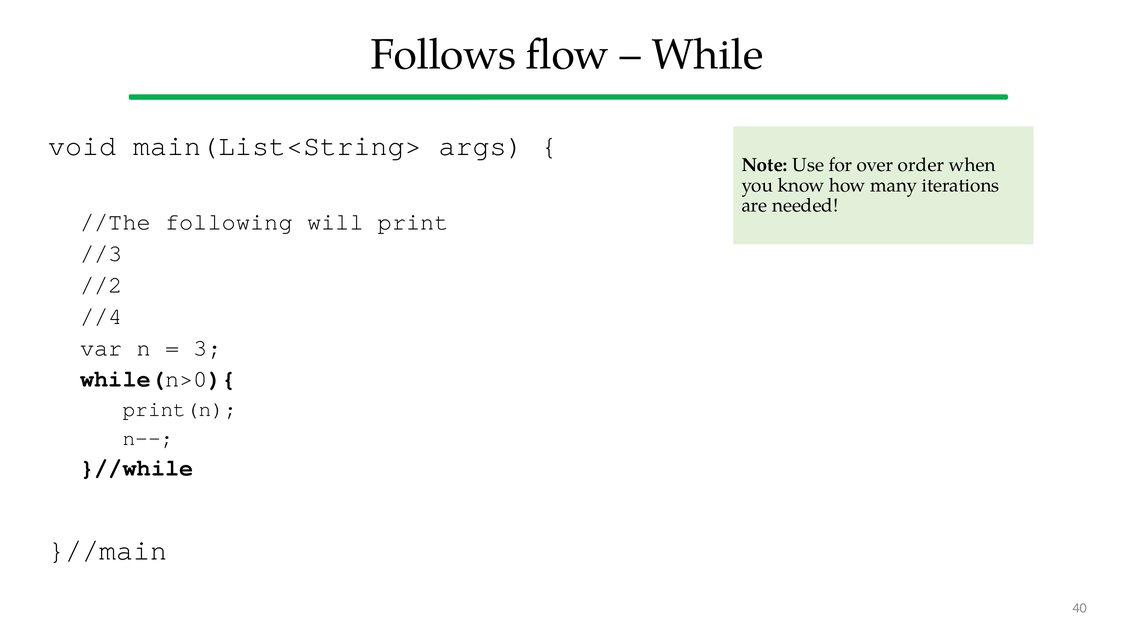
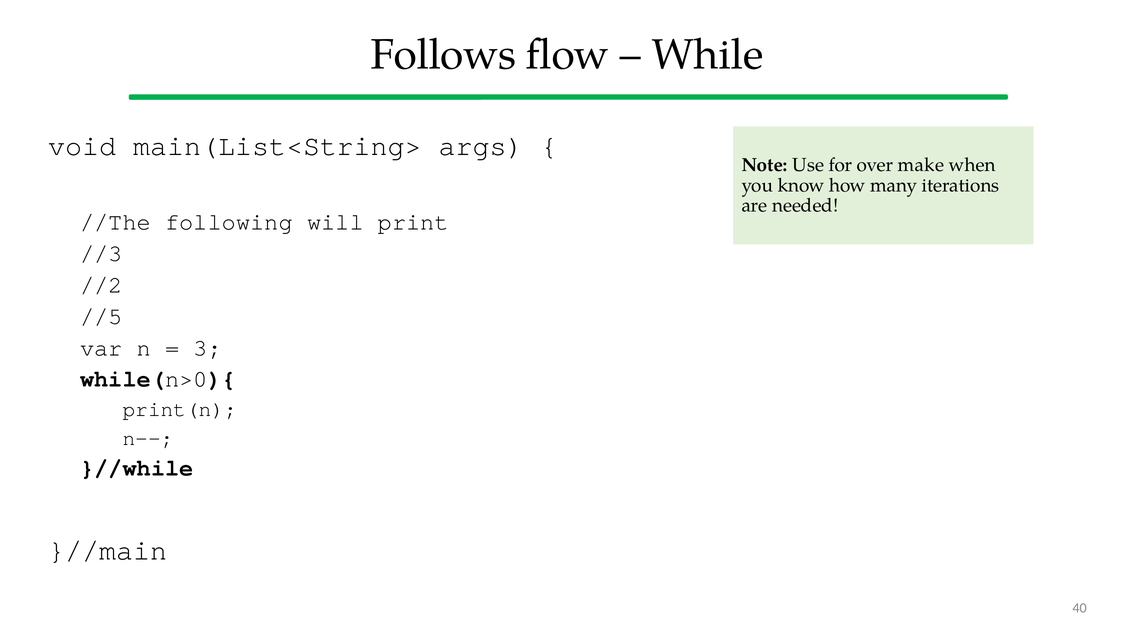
order: order -> make
//4: //4 -> //5
